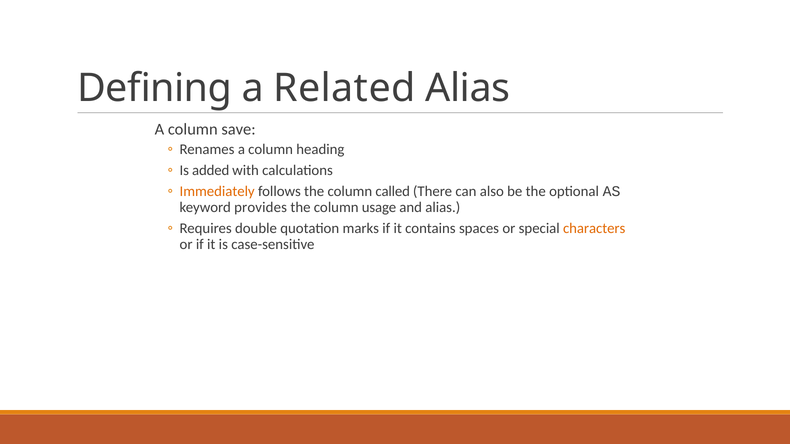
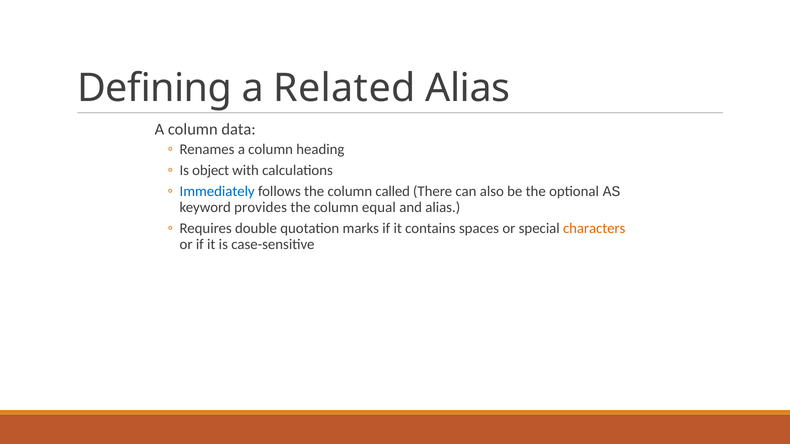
save: save -> data
added: added -> object
Immediately colour: orange -> blue
usage: usage -> equal
